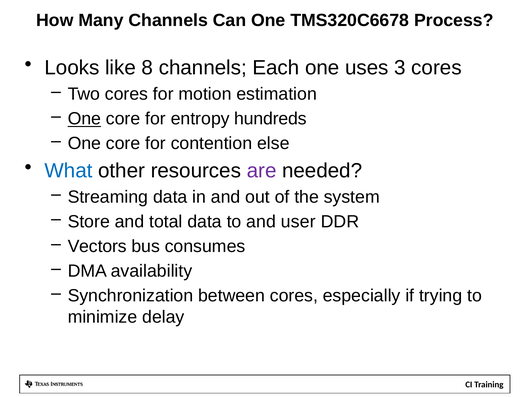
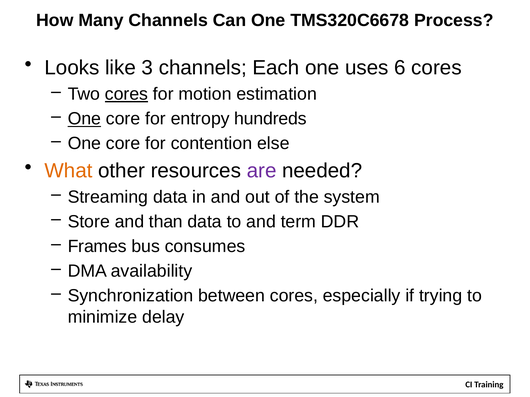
8: 8 -> 3
3: 3 -> 6
cores at (127, 94) underline: none -> present
What colour: blue -> orange
total: total -> than
user: user -> term
Vectors: Vectors -> Frames
